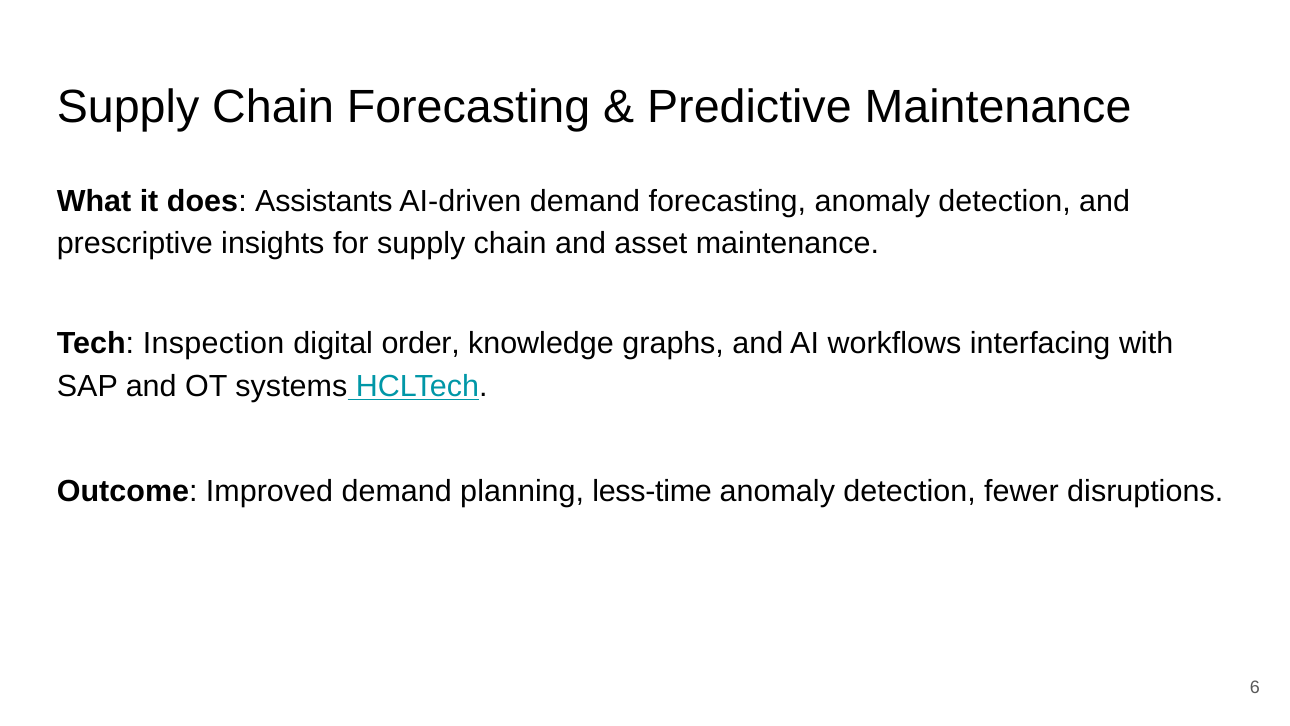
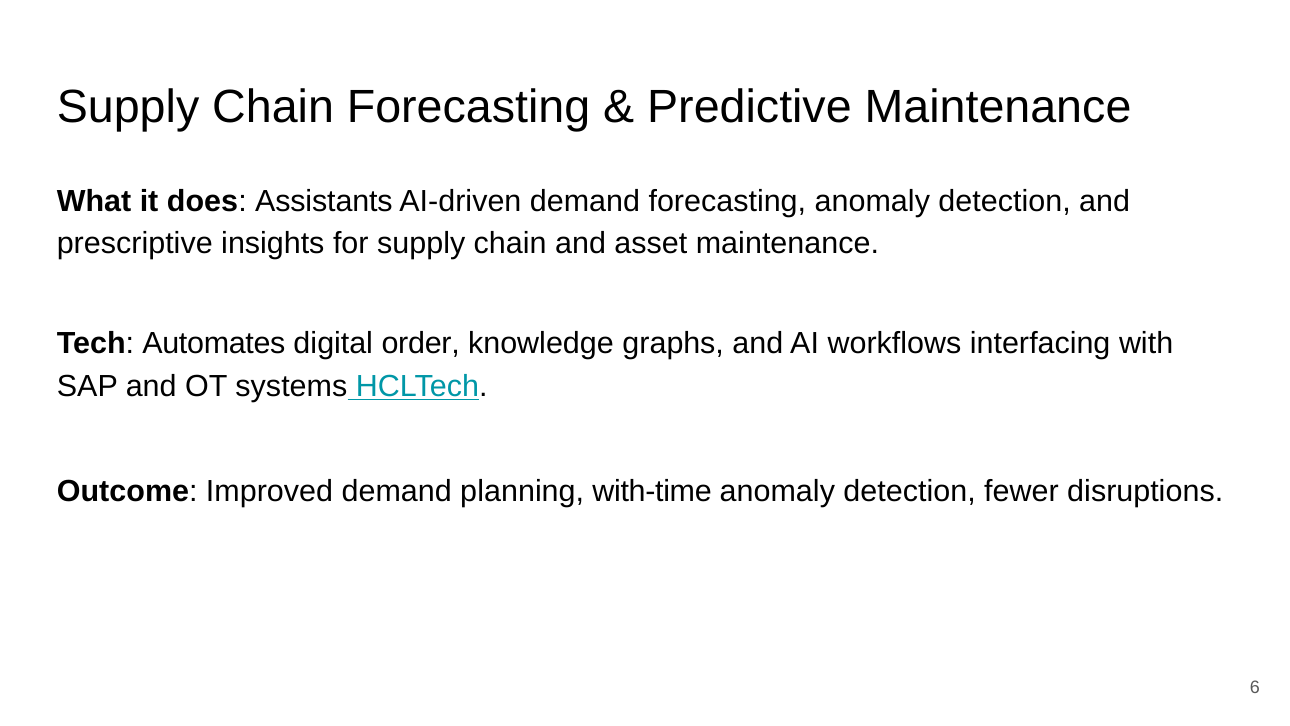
Inspection: Inspection -> Automates
less-time: less-time -> with-time
